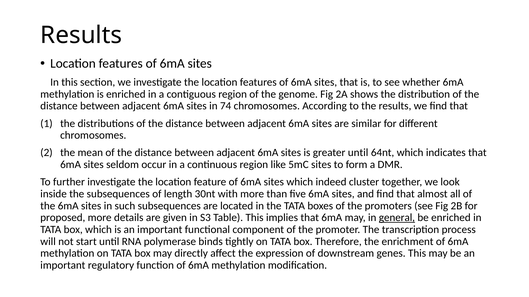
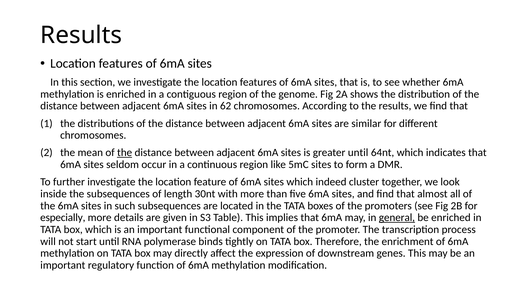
74: 74 -> 62
the at (125, 153) underline: none -> present
proposed: proposed -> especially
